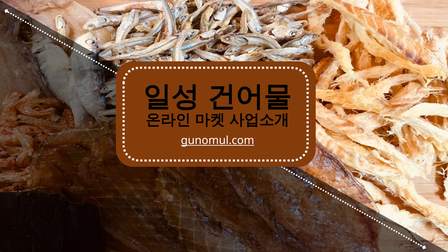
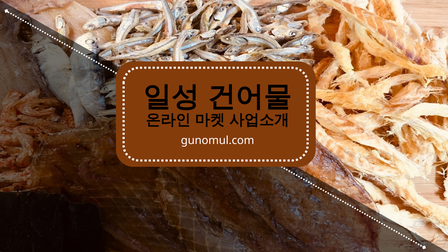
gunomul.com underline: present -> none
